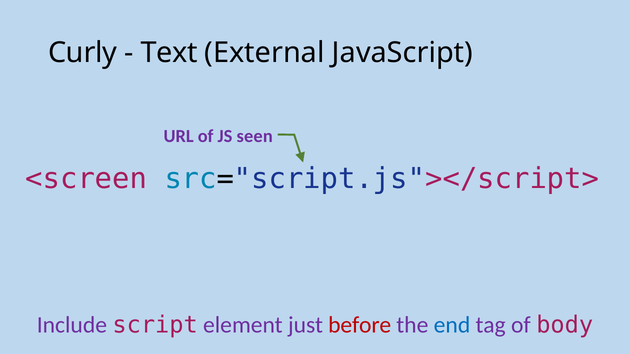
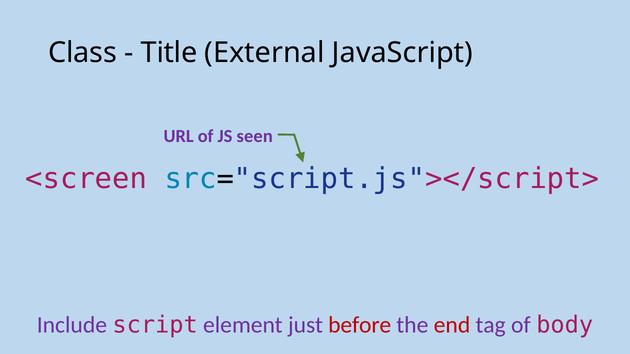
Curly: Curly -> Class
Text: Text -> Title
end colour: blue -> red
